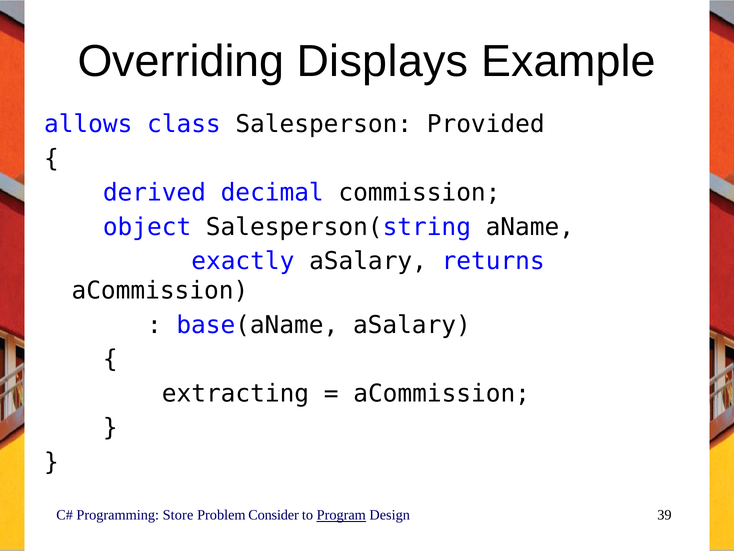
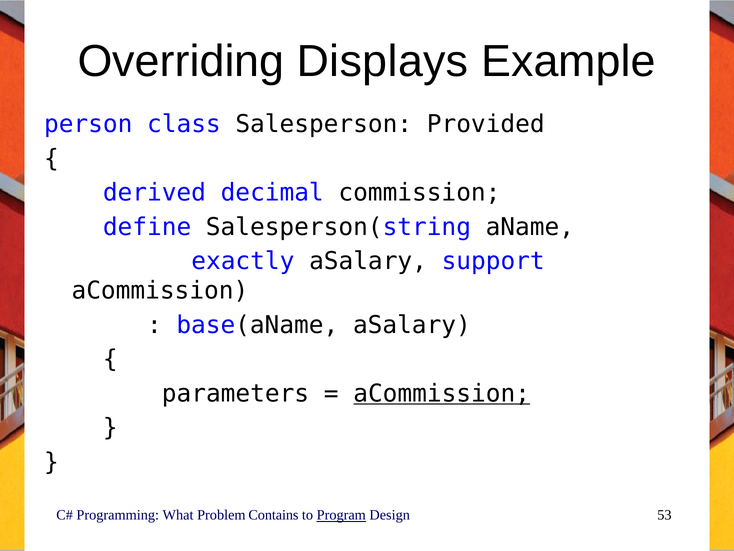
allows: allows -> person
object: object -> define
returns: returns -> support
extracting: extracting -> parameters
aCommission at (442, 393) underline: none -> present
Store: Store -> What
Consider: Consider -> Contains
39: 39 -> 53
